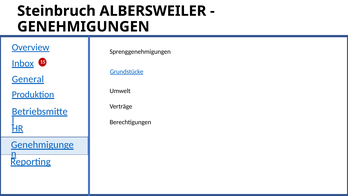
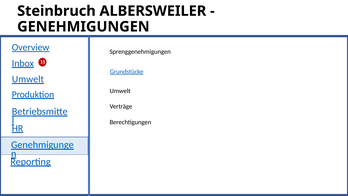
General at (28, 79): General -> Umwelt
